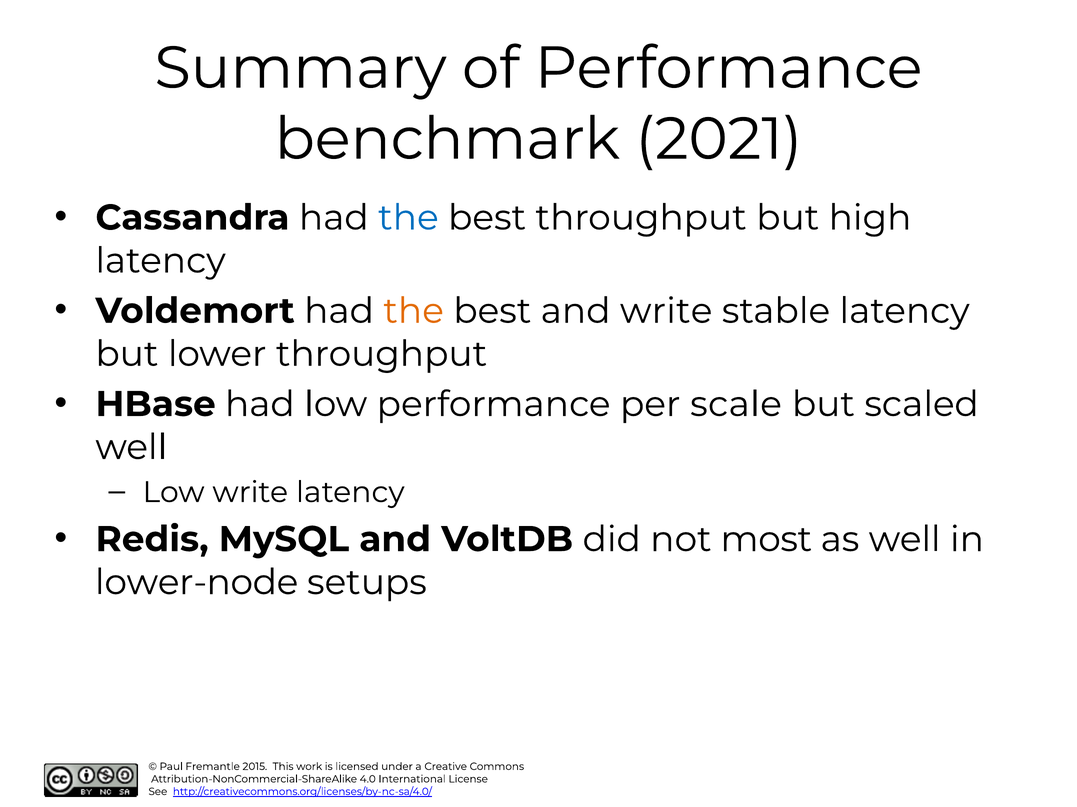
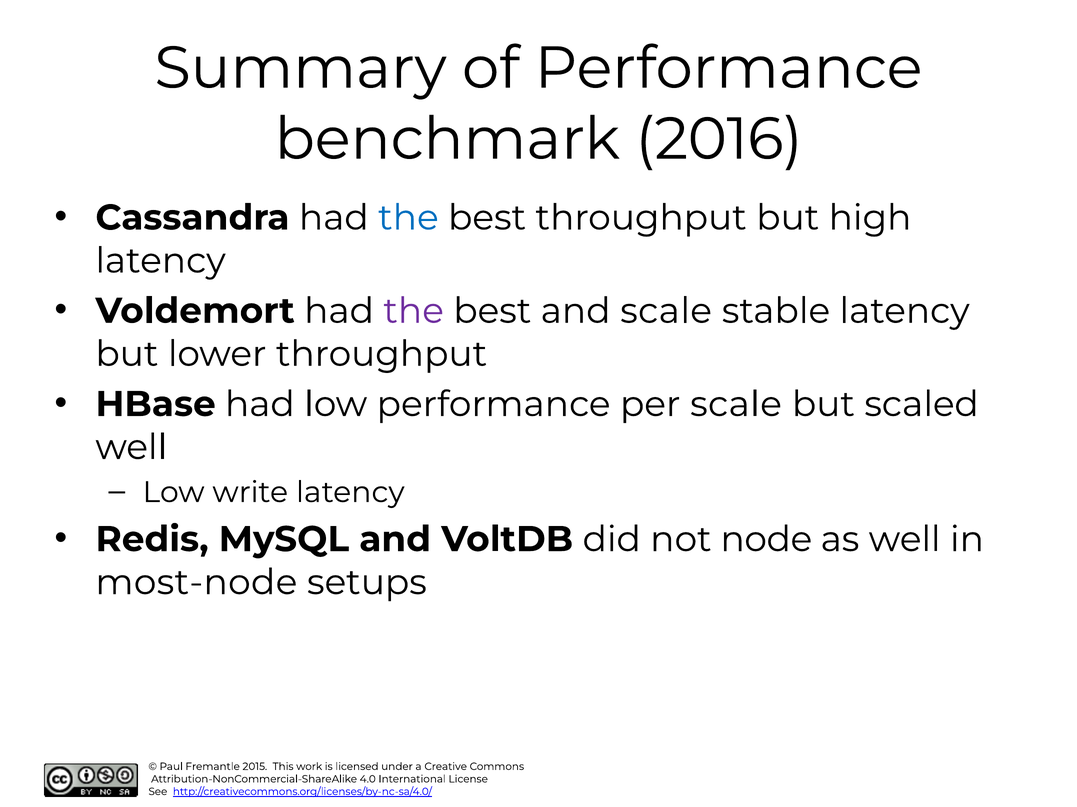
2021: 2021 -> 2016
the at (414, 311) colour: orange -> purple
and write: write -> scale
most: most -> node
lower-node: lower-node -> most-node
